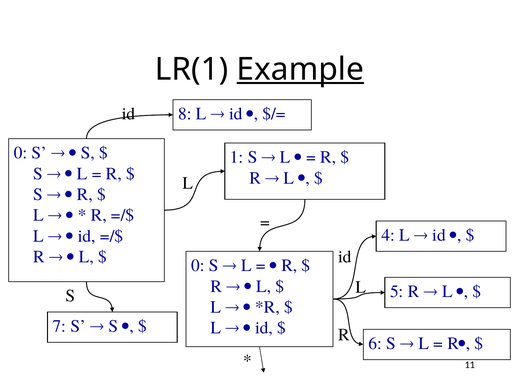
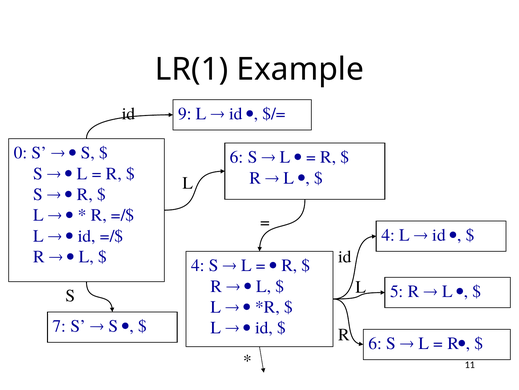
Example underline: present -> none
8: 8 -> 9
1 at (237, 157): 1 -> 6
0 at (198, 265): 0 -> 4
